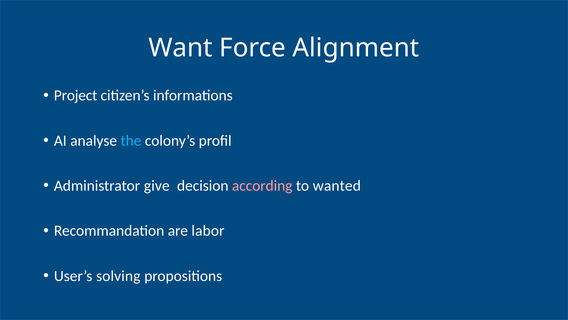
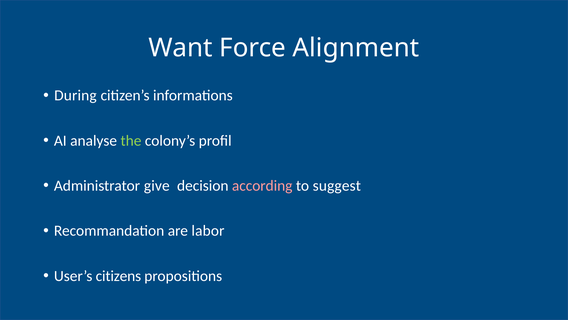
Project: Project -> During
the colour: light blue -> light green
wanted: wanted -> suggest
solving: solving -> citizens
